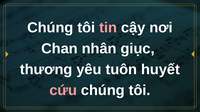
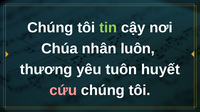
tin colour: pink -> light green
Chan: Chan -> Chúa
giục: giục -> luôn
